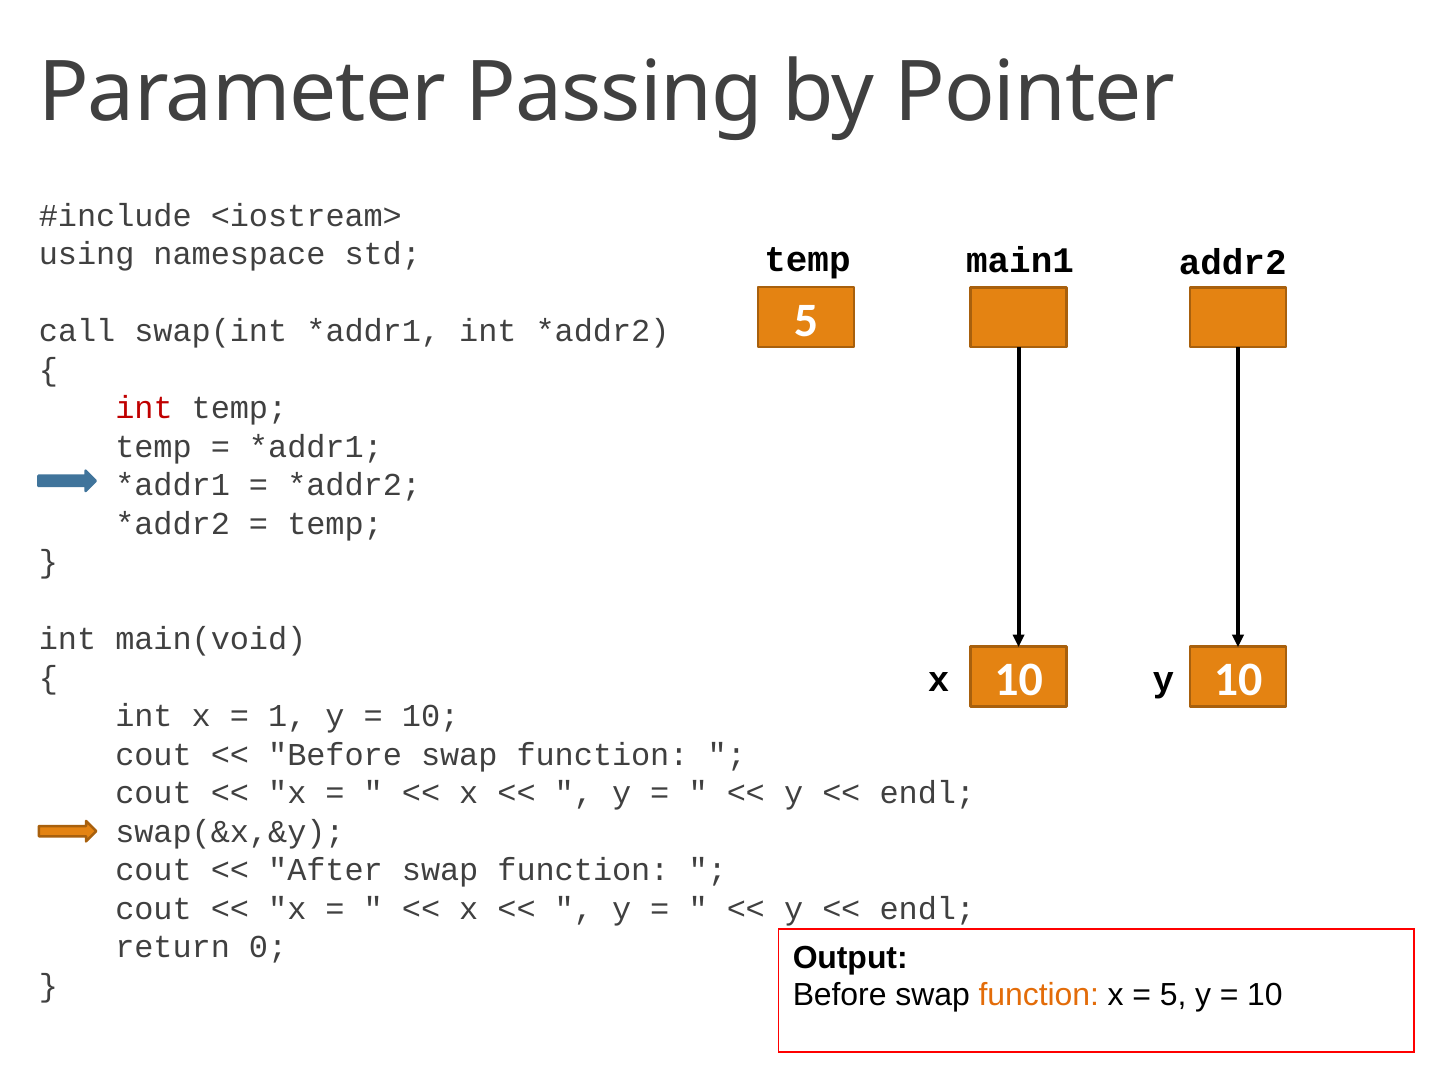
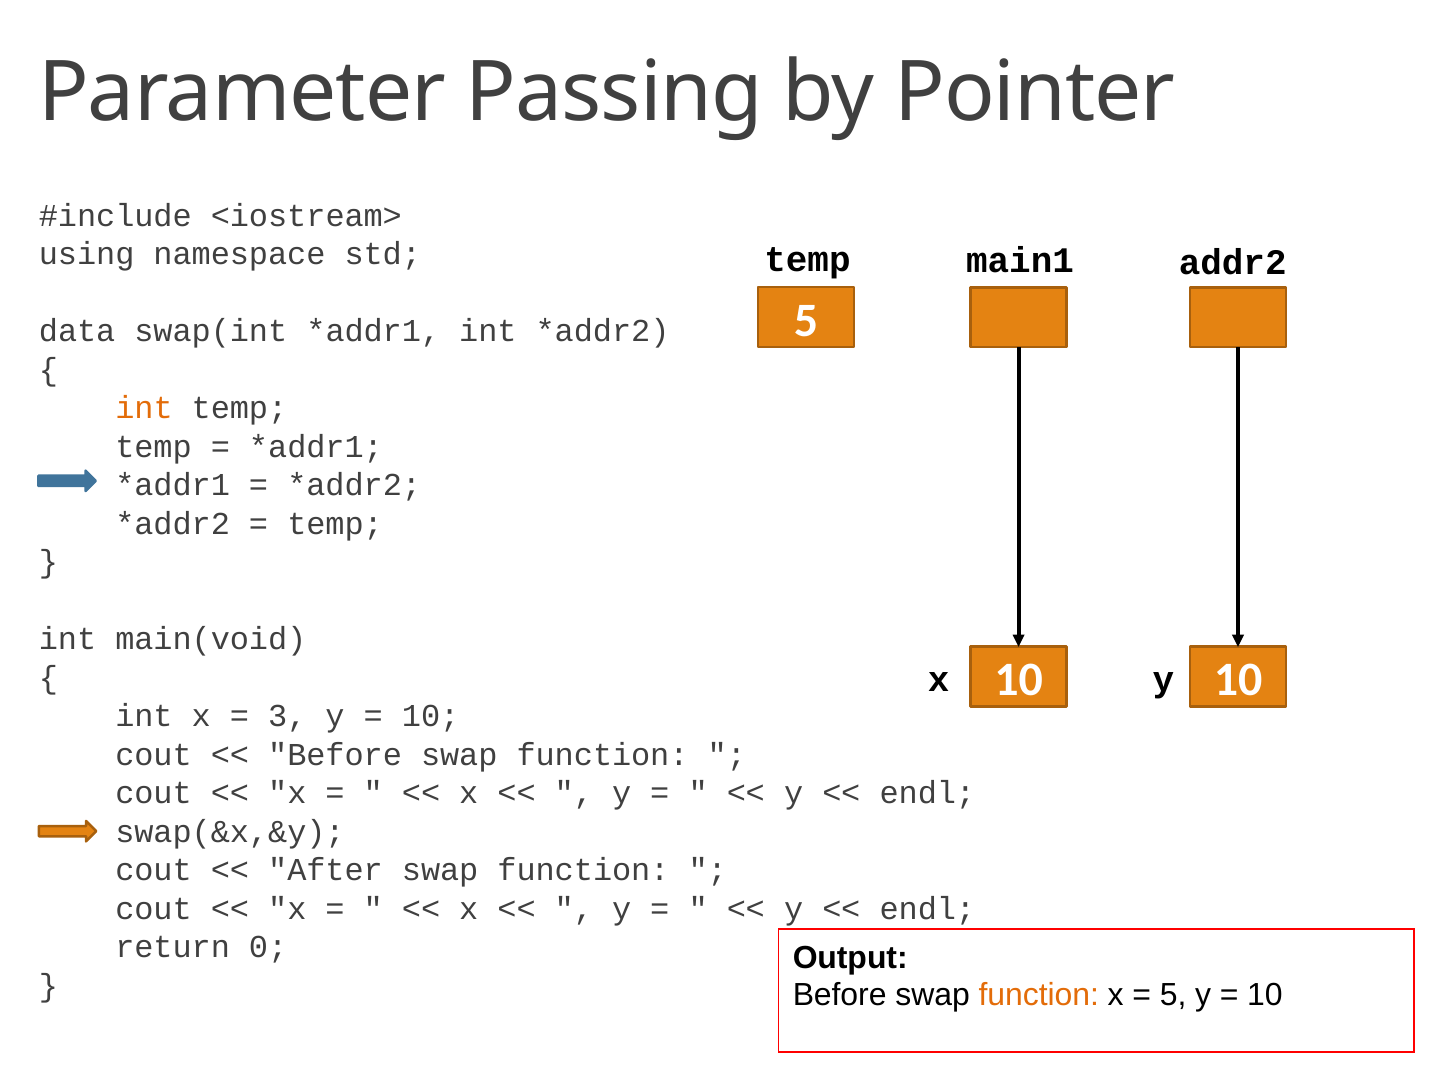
call: call -> data
int at (144, 408) colour: red -> orange
1: 1 -> 3
